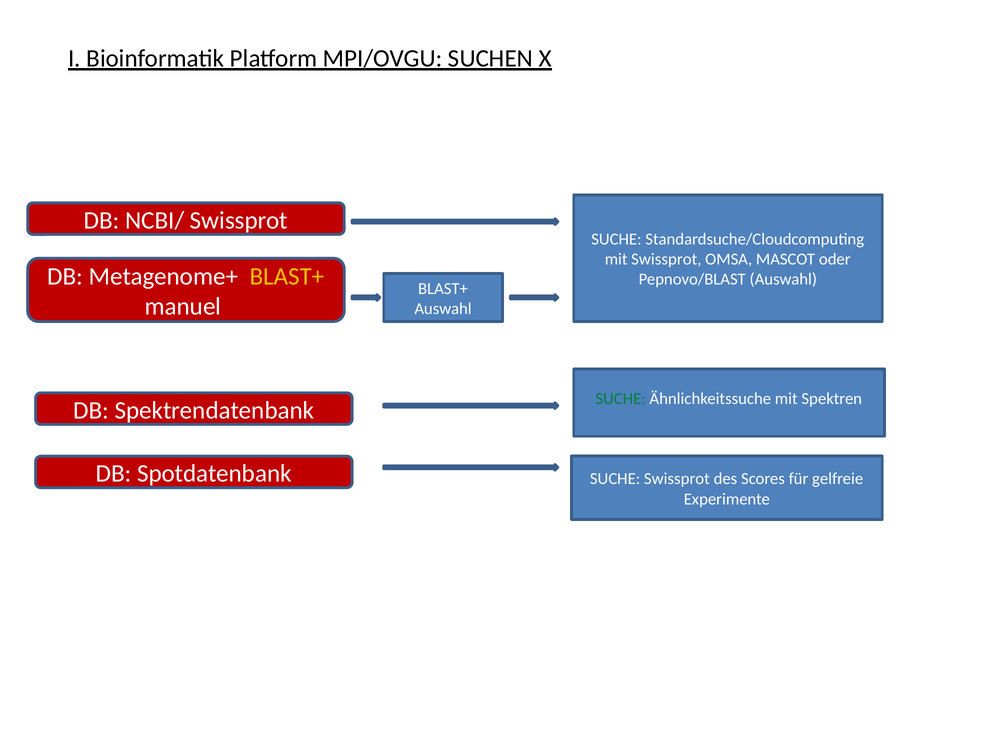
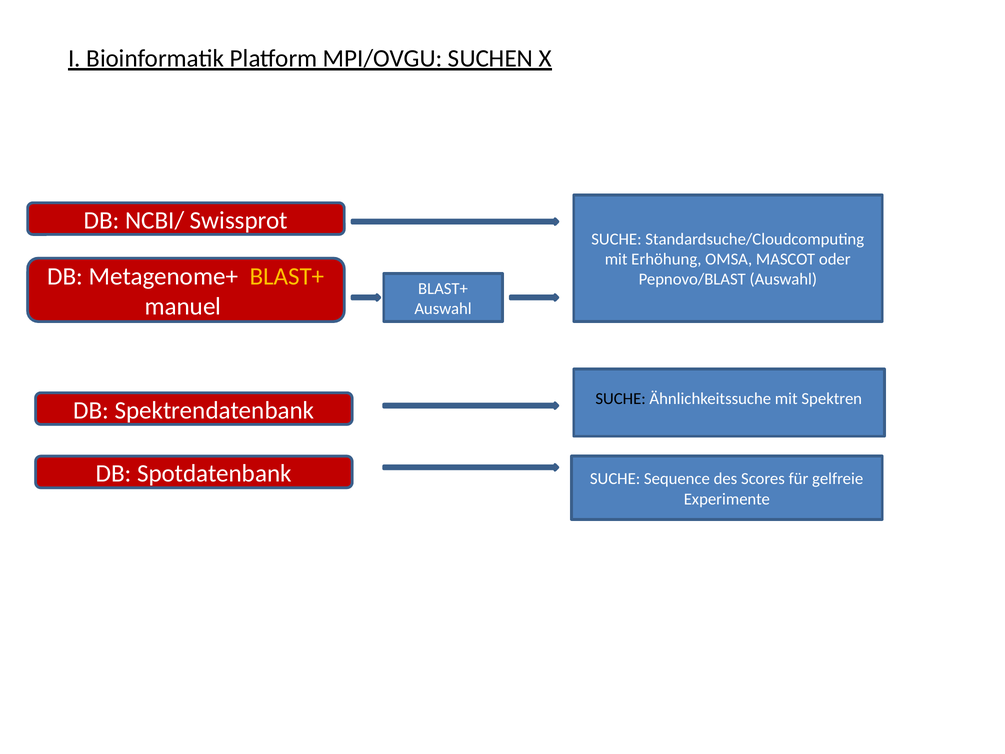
mit Swissprot: Swissprot -> Erhöhung
SUCHE at (621, 399) colour: green -> black
SUCHE Swissprot: Swissprot -> Sequence
